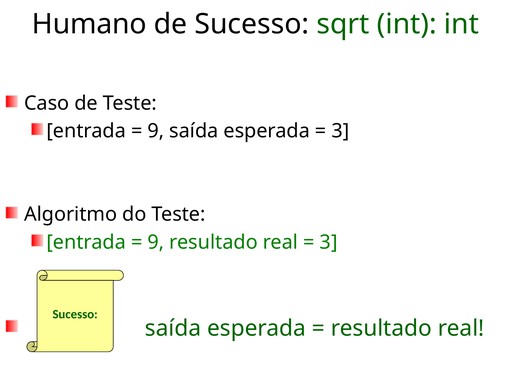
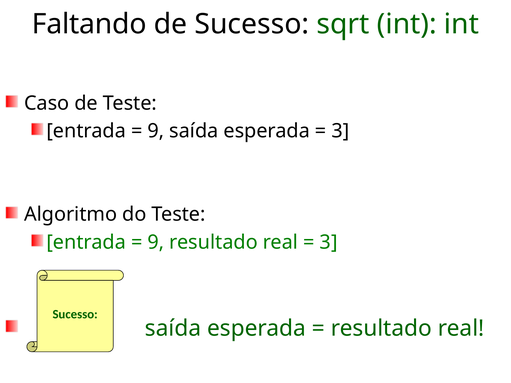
Humano: Humano -> Faltando
